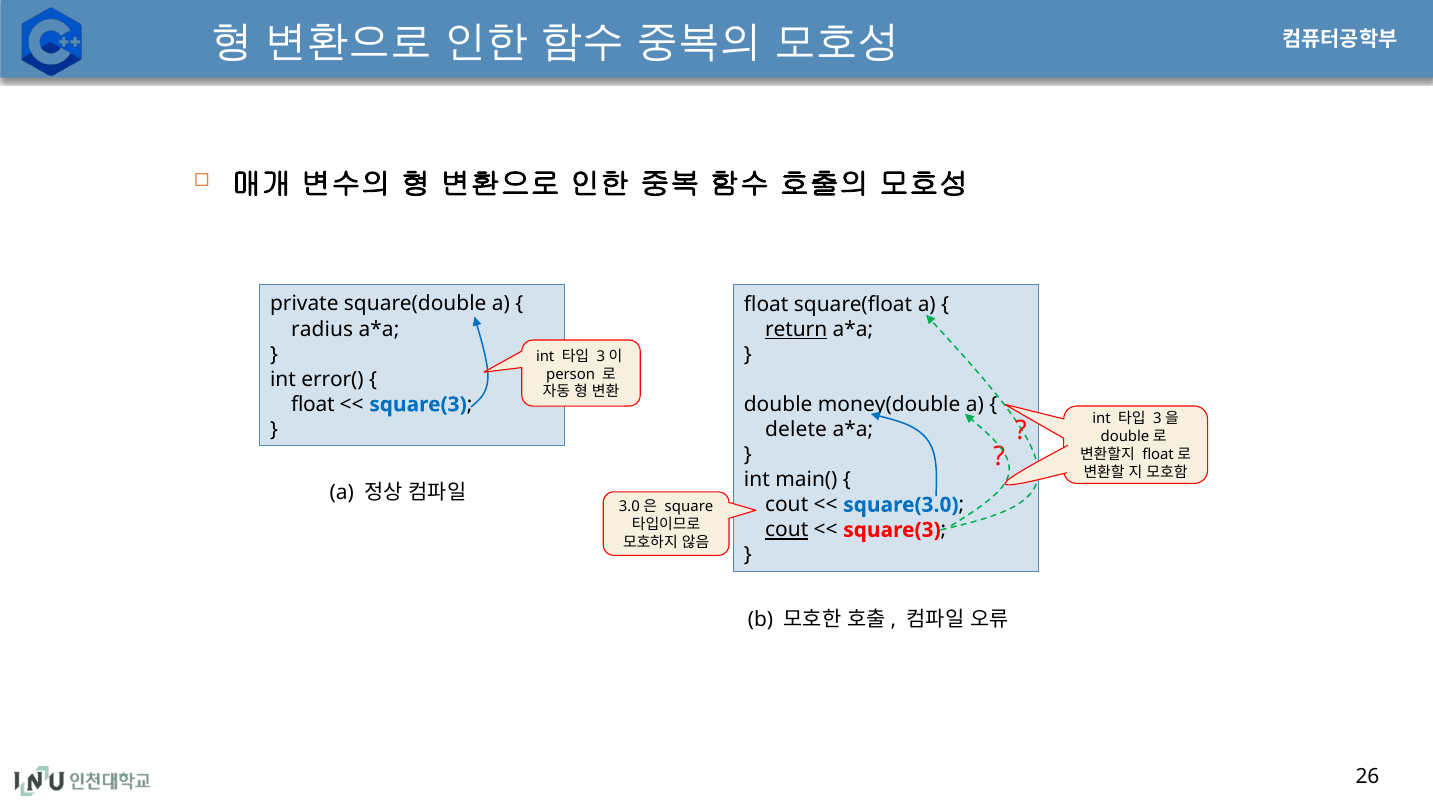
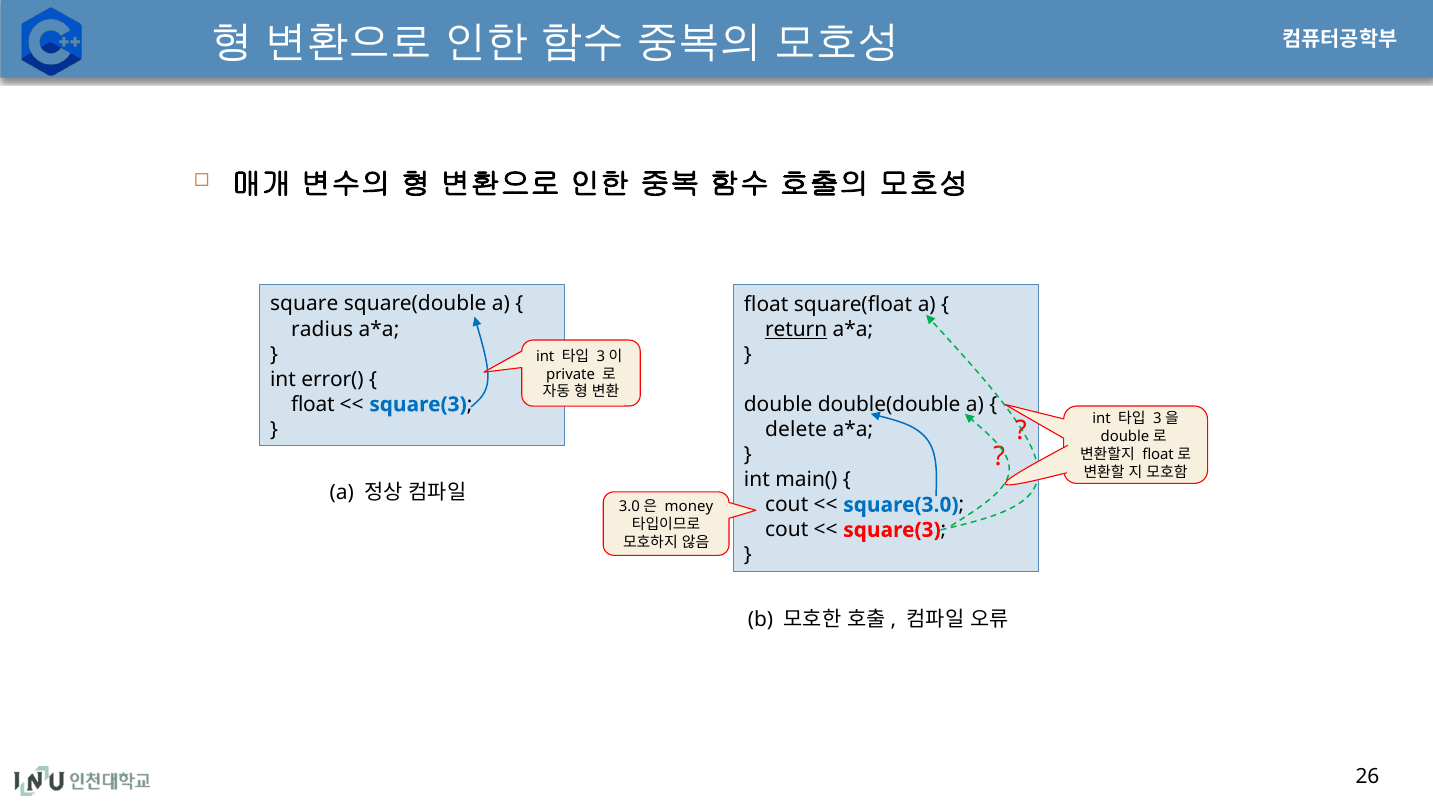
private: private -> square
person: person -> private
money(double: money(double -> double(double
square: square -> money
cout at (787, 530) underline: present -> none
